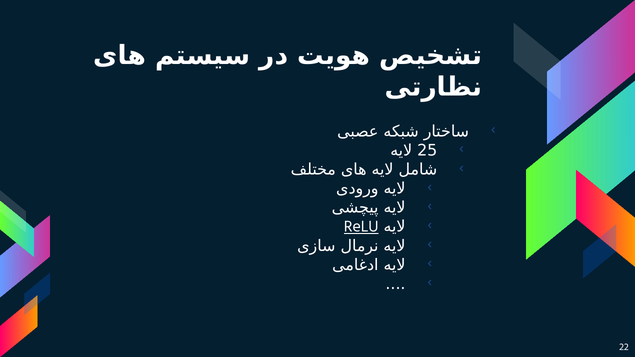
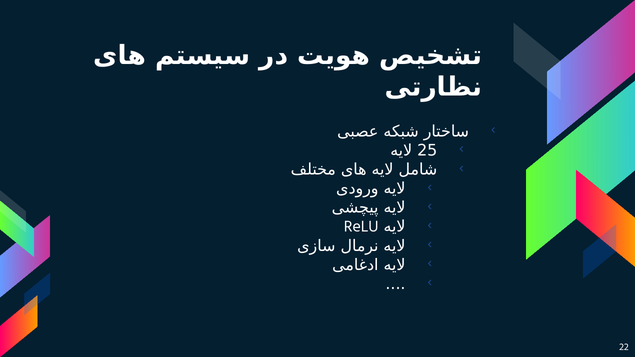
ReLU underline: present -> none
